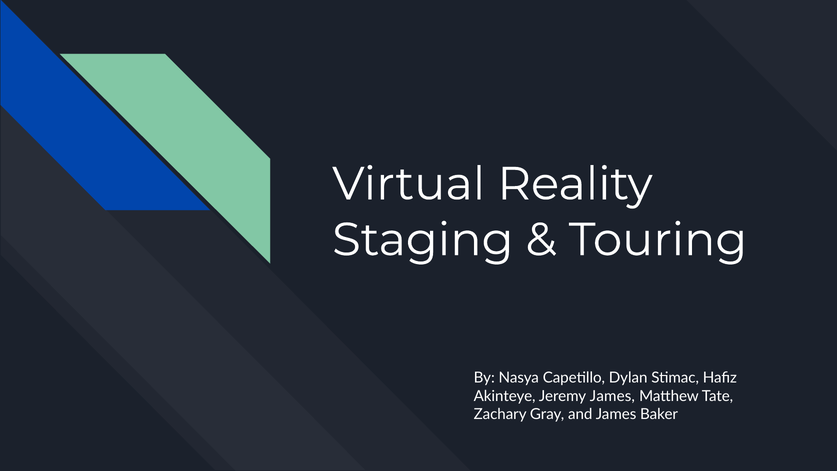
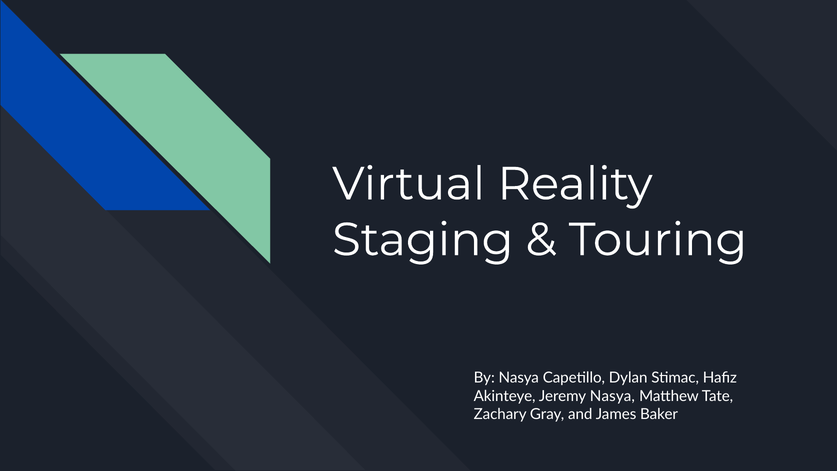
Jeremy James: James -> Nasya
